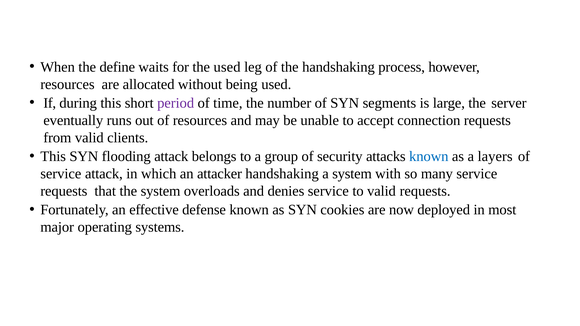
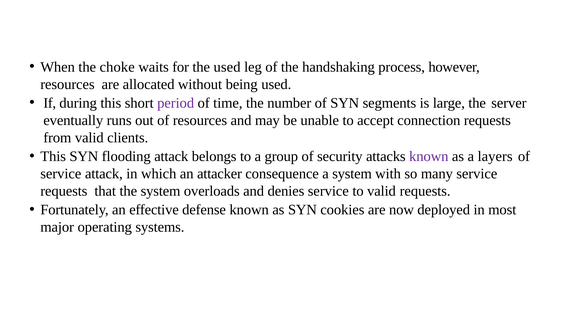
define: define -> choke
known at (429, 157) colour: blue -> purple
attacker handshaking: handshaking -> consequence
